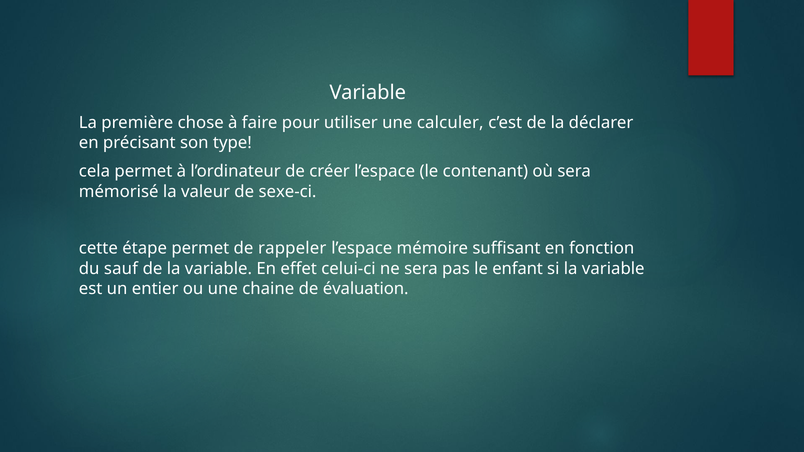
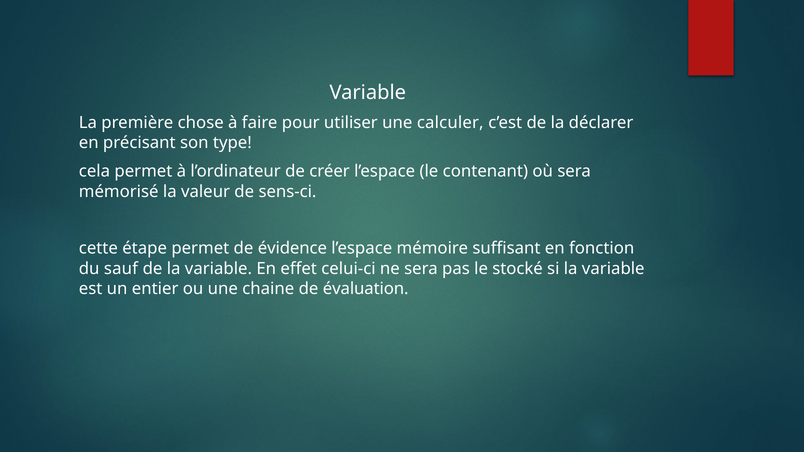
sexe-ci: sexe-ci -> sens-ci
rappeler: rappeler -> évidence
enfant: enfant -> stocké
